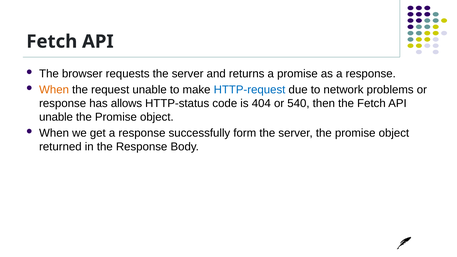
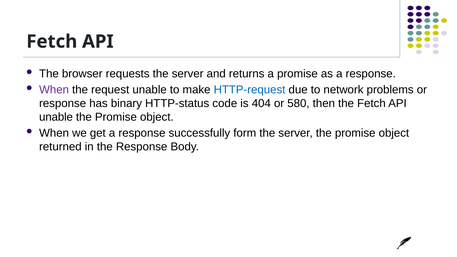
When at (54, 90) colour: orange -> purple
allows: allows -> binary
540: 540 -> 580
